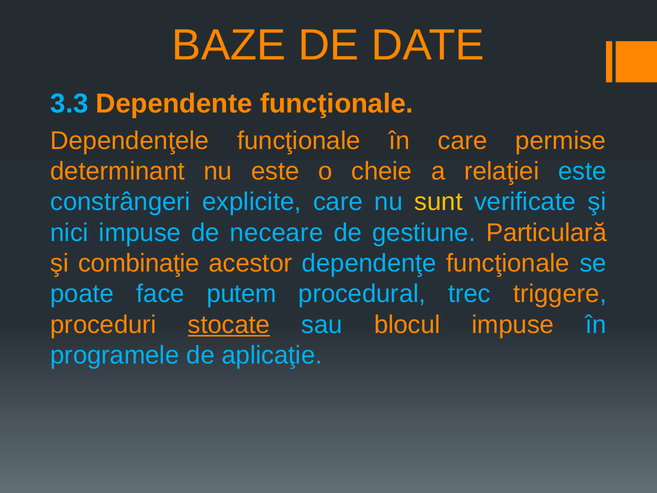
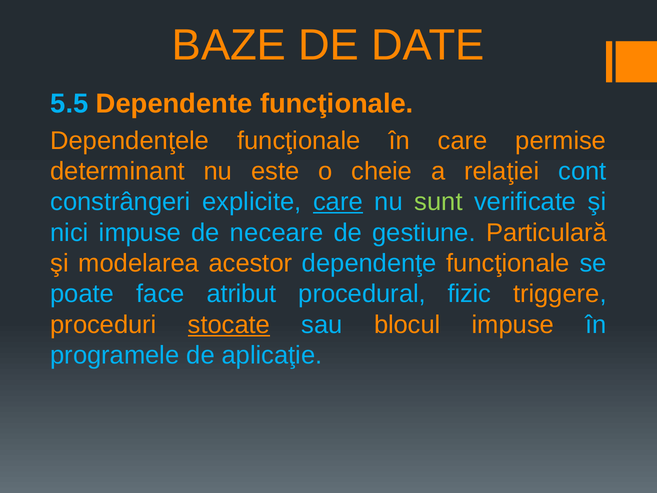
3.3: 3.3 -> 5.5
relaţiei este: este -> cont
care at (338, 202) underline: none -> present
sunt colour: yellow -> light green
combinaţie: combinaţie -> modelarea
putem: putem -> atribut
trec: trec -> fizic
